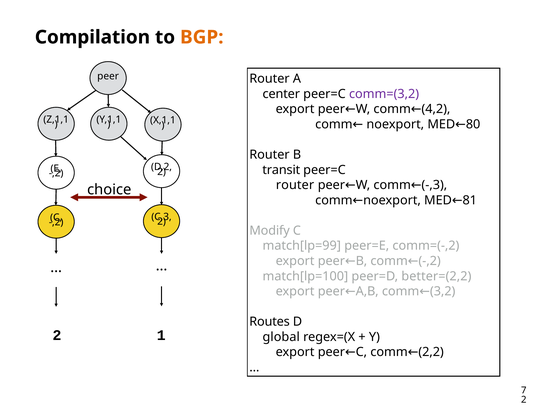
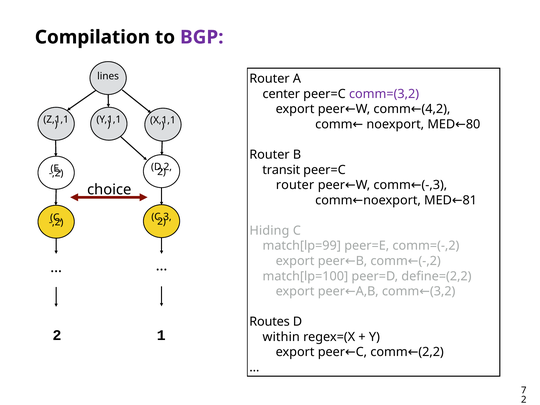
BGP colour: orange -> purple
peer at (108, 76): peer -> lines
Modify: Modify -> Hiding
better=(2,2: better=(2,2 -> define=(2,2
global: global -> within
